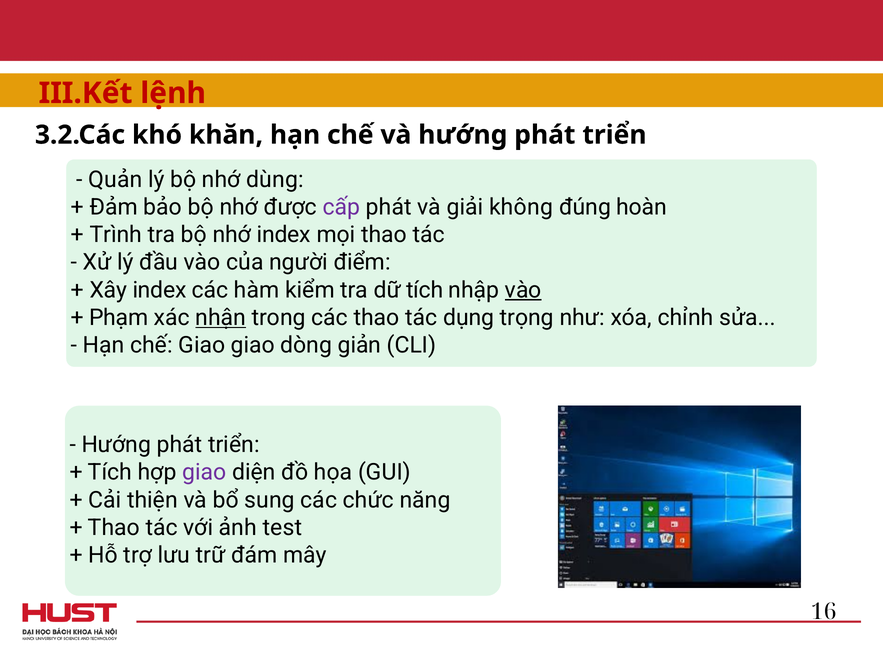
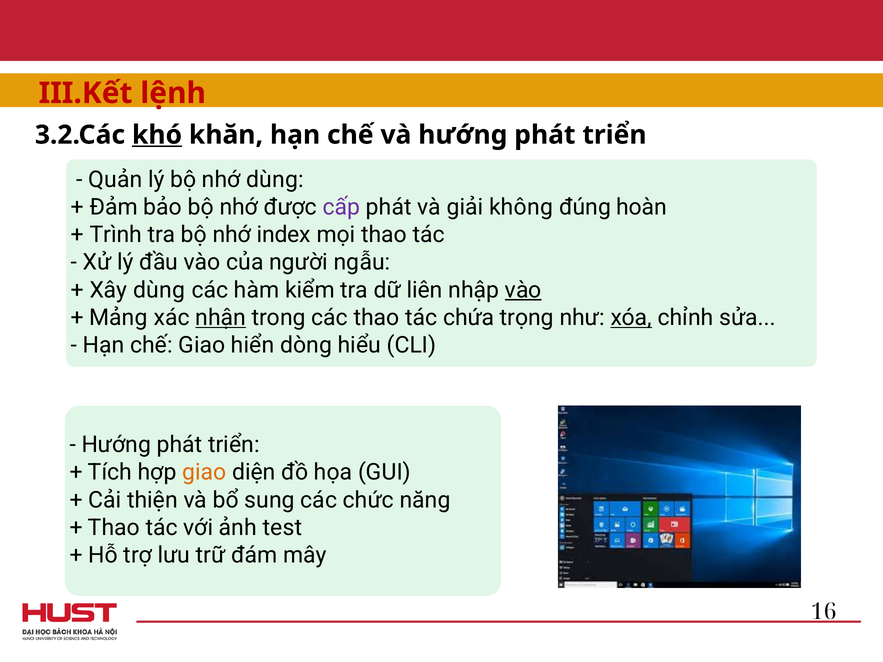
khó underline: none -> present
điểm: điểm -> ngẫu
Xây index: index -> dùng
dữ tích: tích -> liên
Phạm: Phạm -> Mảng
dụng: dụng -> chứa
xóa underline: none -> present
Giao giao: giao -> hiển
giản: giản -> hiểu
giao at (204, 473) colour: purple -> orange
